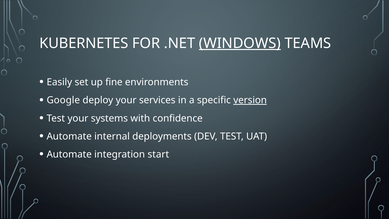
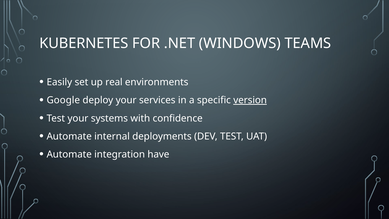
WINDOWS underline: present -> none
fine: fine -> real
start: start -> have
